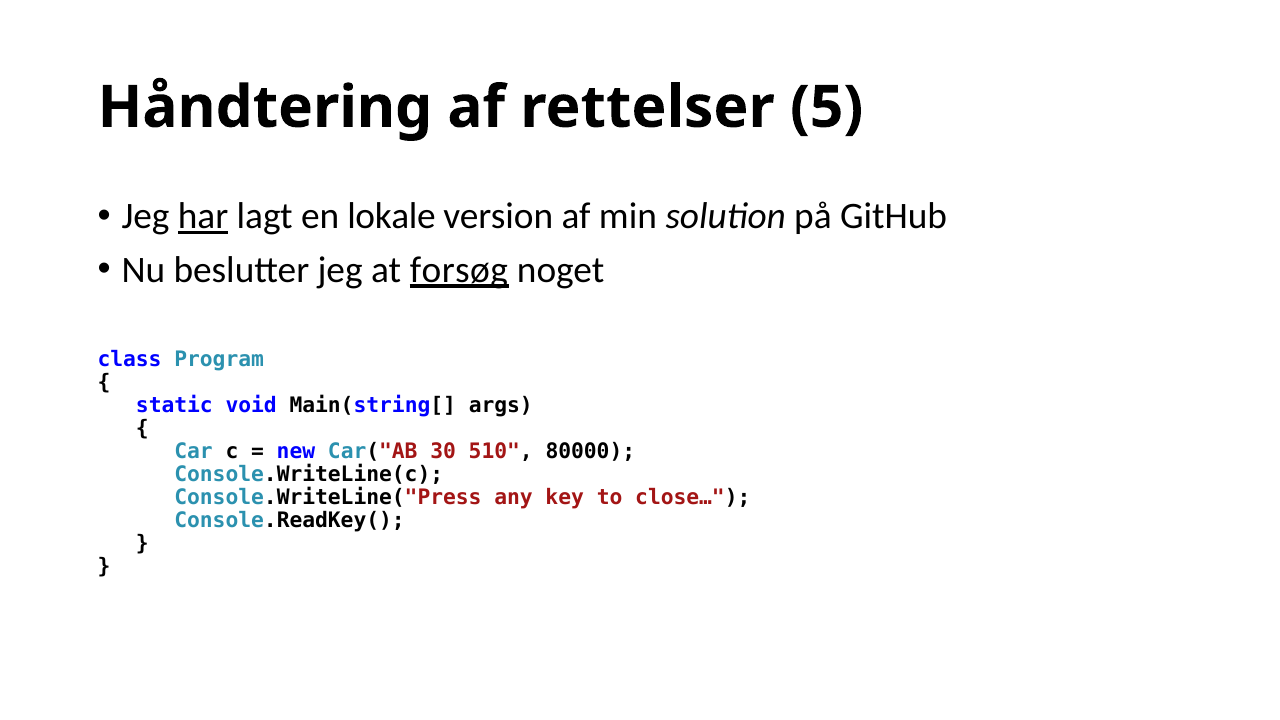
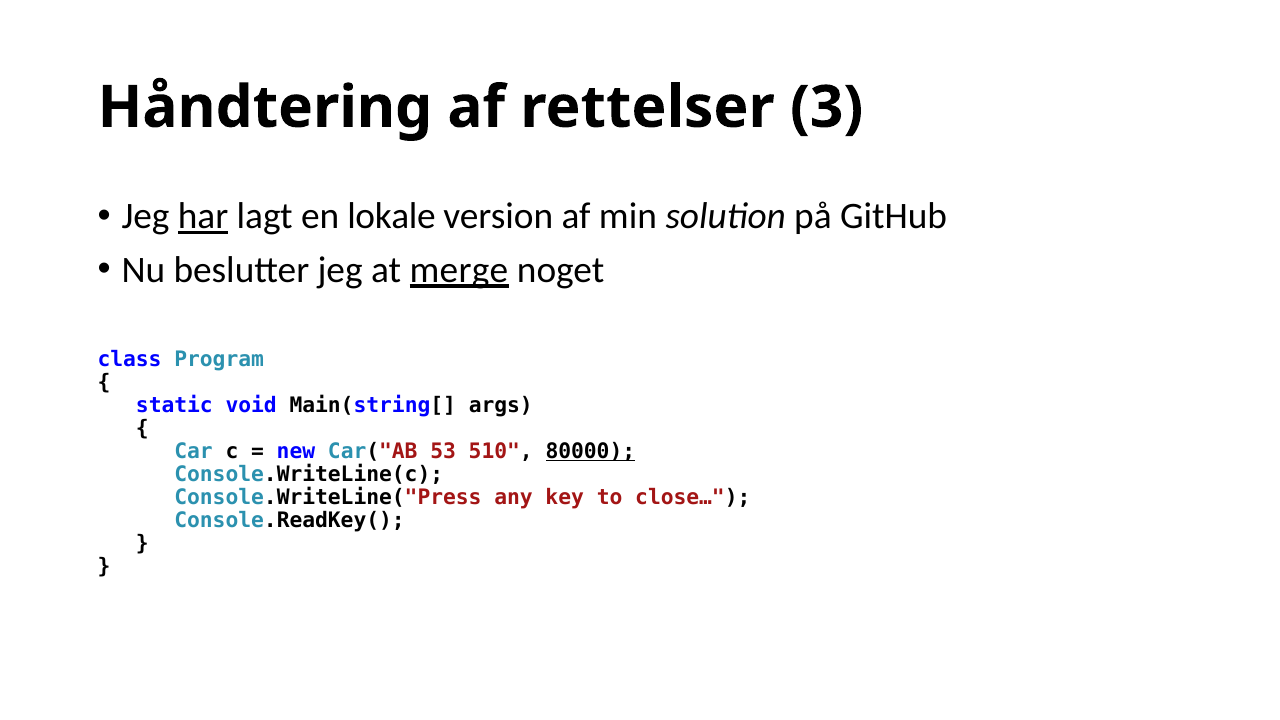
5: 5 -> 3
forsøg: forsøg -> merge
30: 30 -> 53
80000 underline: none -> present
